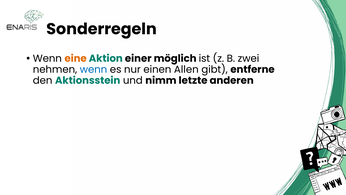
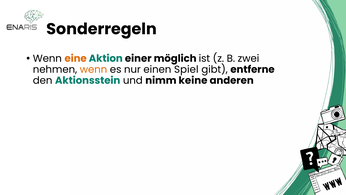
wenn at (93, 69) colour: blue -> orange
Allen: Allen -> Spiel
letzte: letzte -> keine
